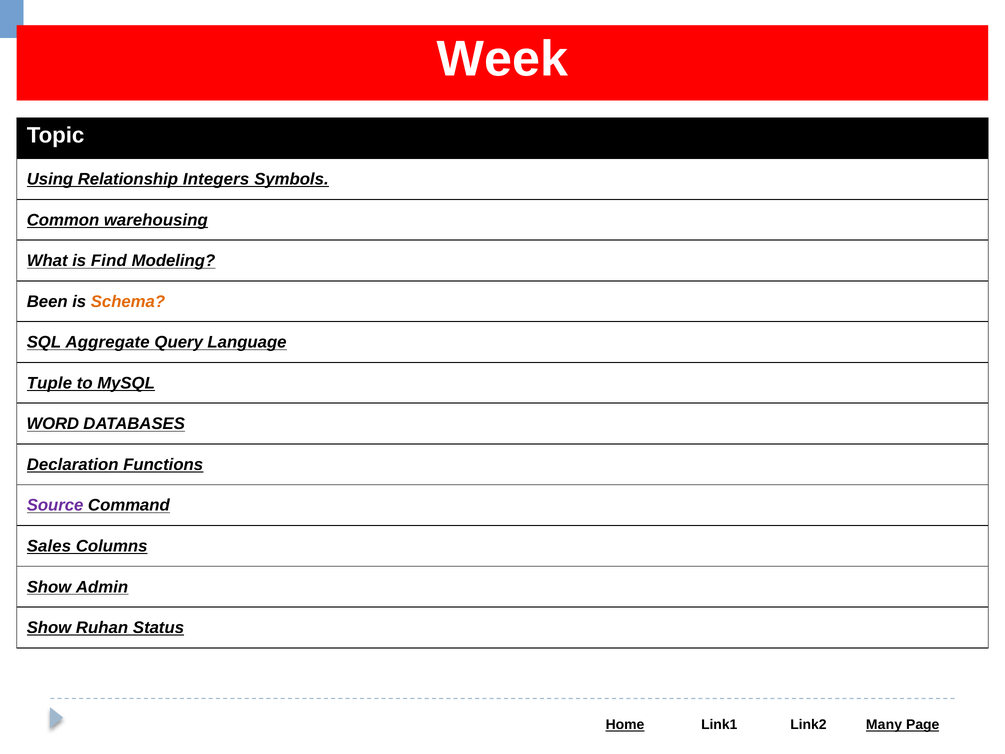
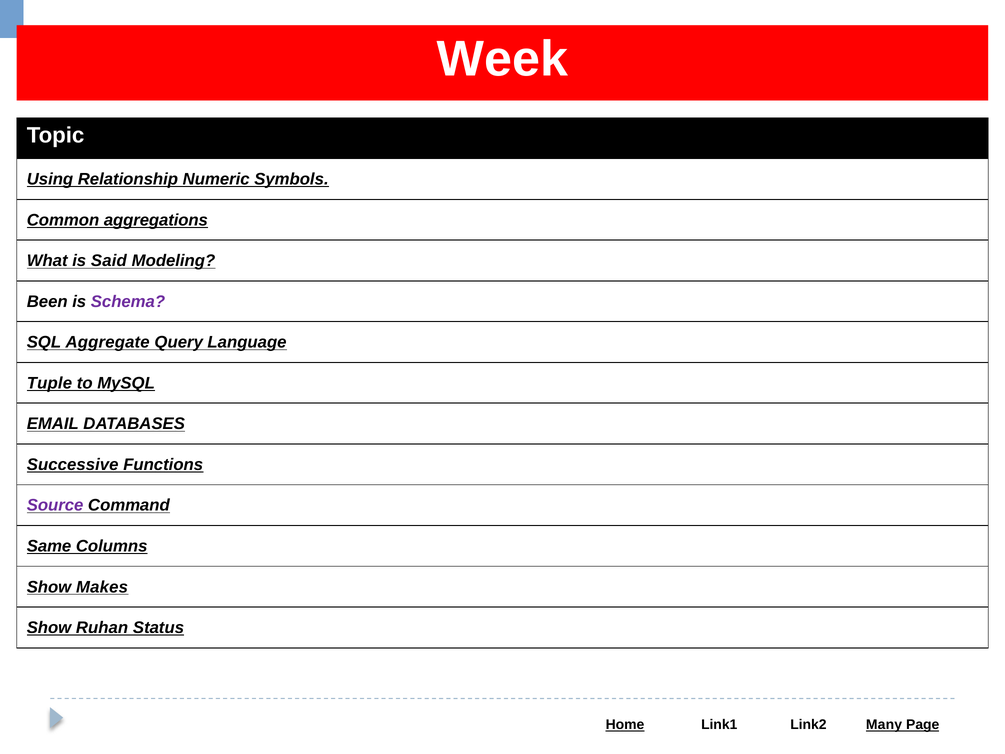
Integers: Integers -> Numeric
warehousing: warehousing -> aggregations
Find: Find -> Said
Schema colour: orange -> purple
WORD: WORD -> EMAIL
Declaration: Declaration -> Successive
Sales: Sales -> Same
Admin: Admin -> Makes
